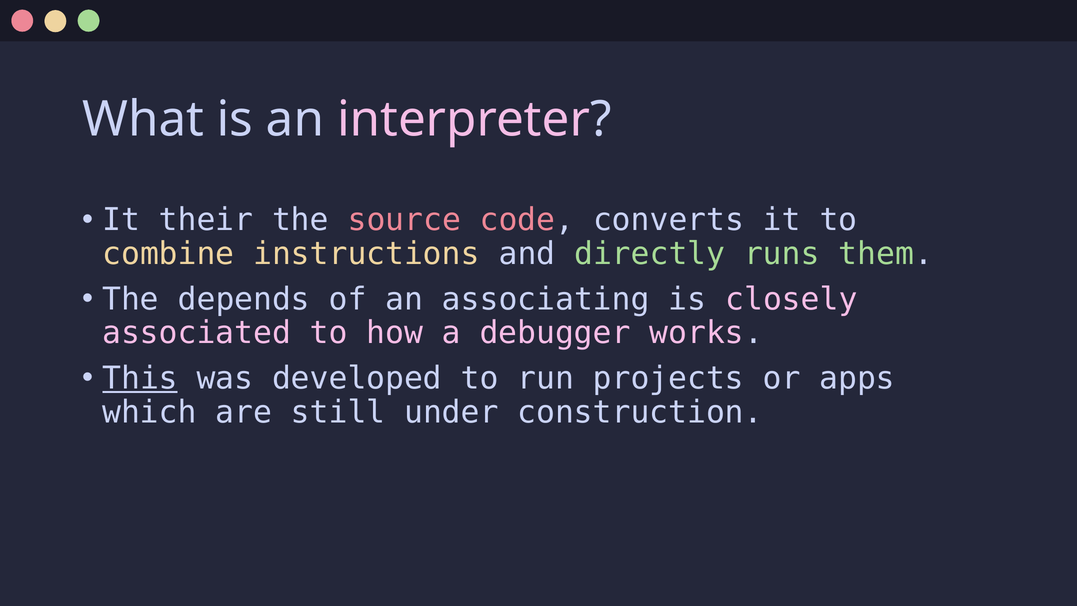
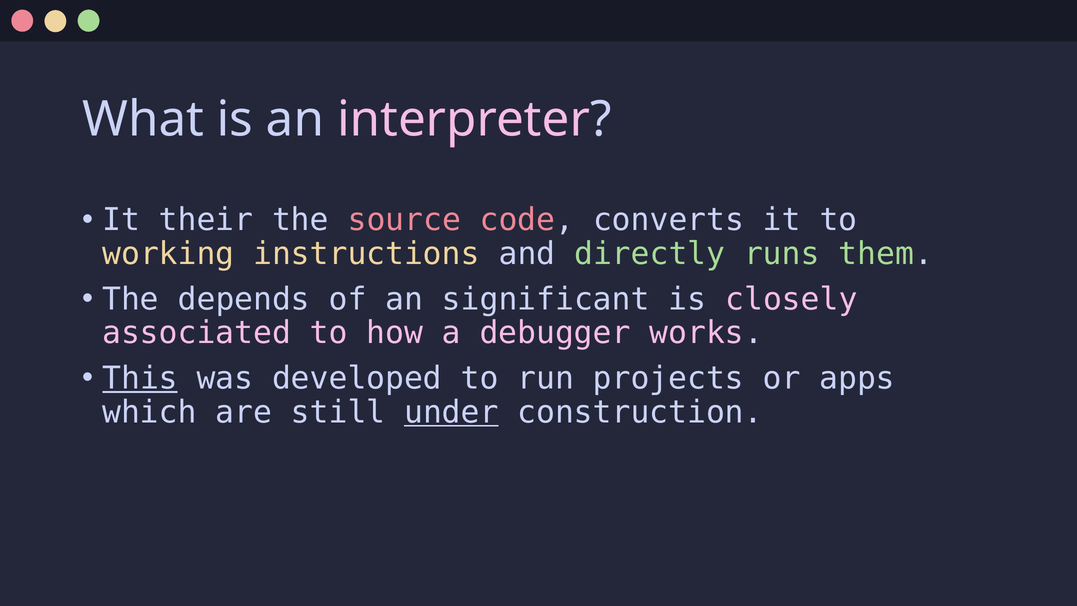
combine: combine -> working
associating: associating -> significant
under underline: none -> present
